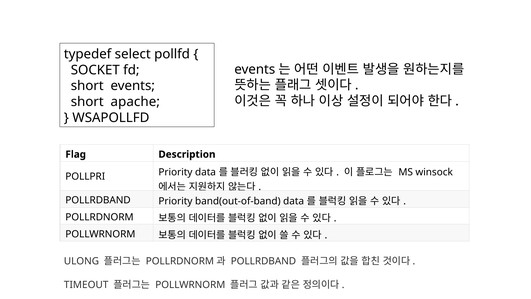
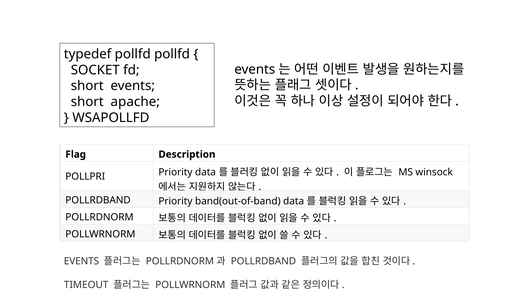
typedef select: select -> pollfd
ULONG at (81, 261): ULONG -> EVENTS
